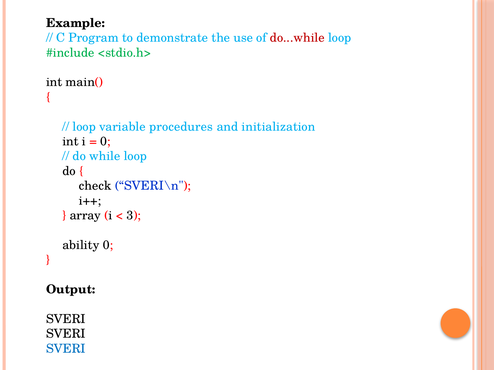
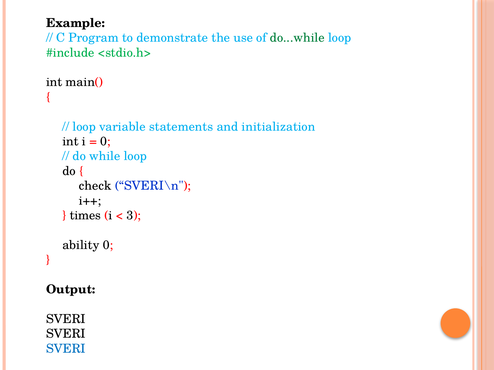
do...while colour: red -> green
procedures: procedures -> statements
array: array -> times
